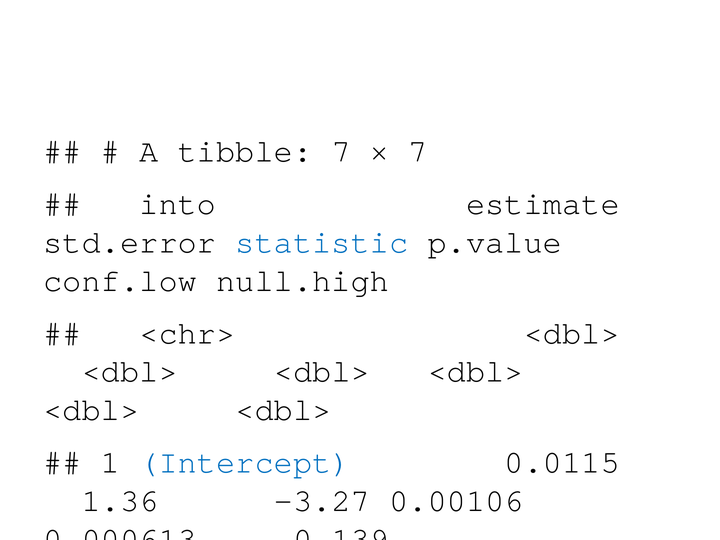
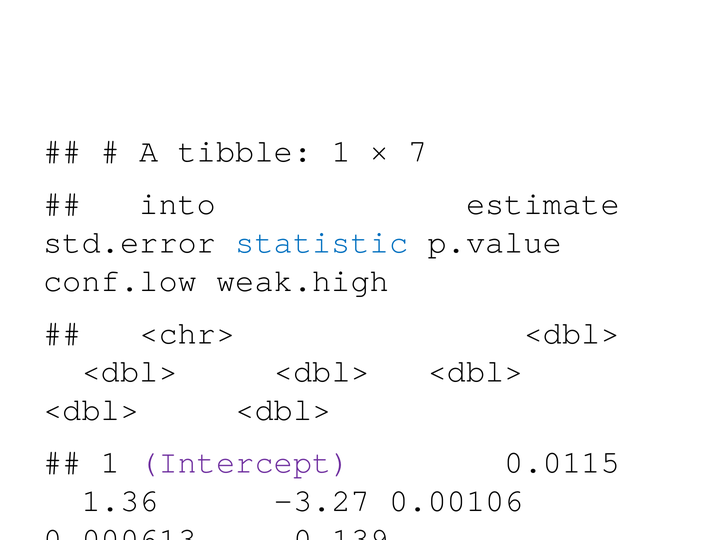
tibble 7: 7 -> 1
null.high: null.high -> weak.high
Intercept colour: blue -> purple
